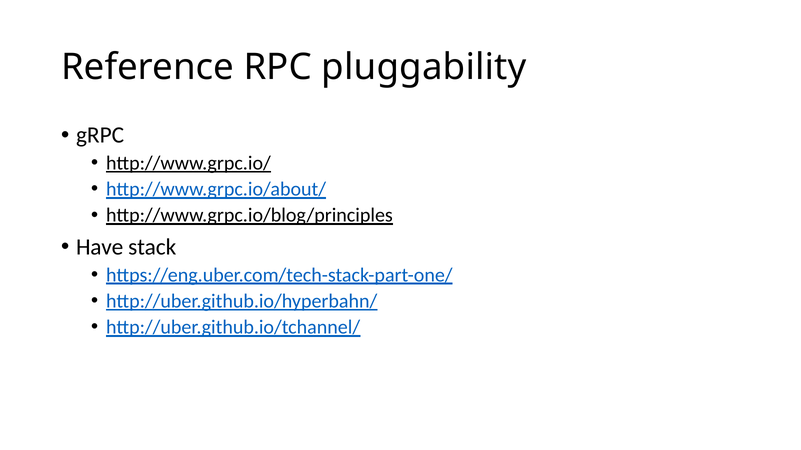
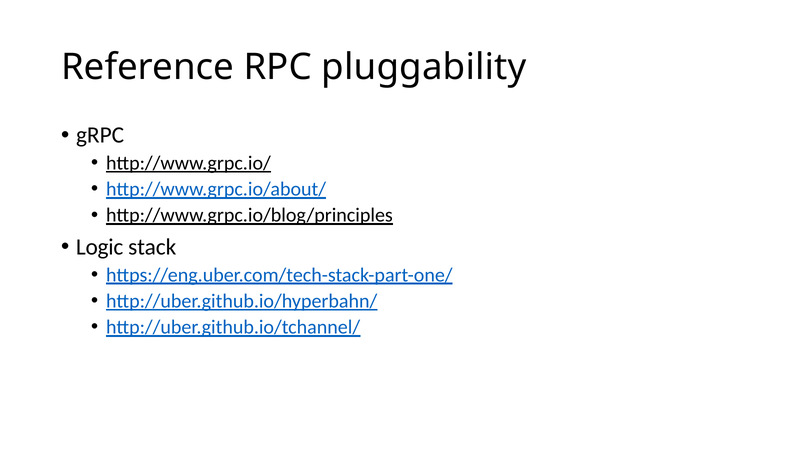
Have: Have -> Logic
